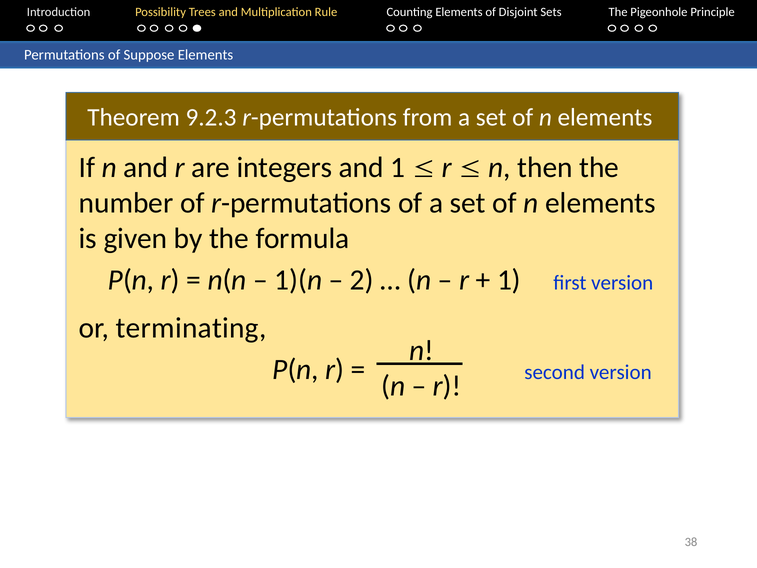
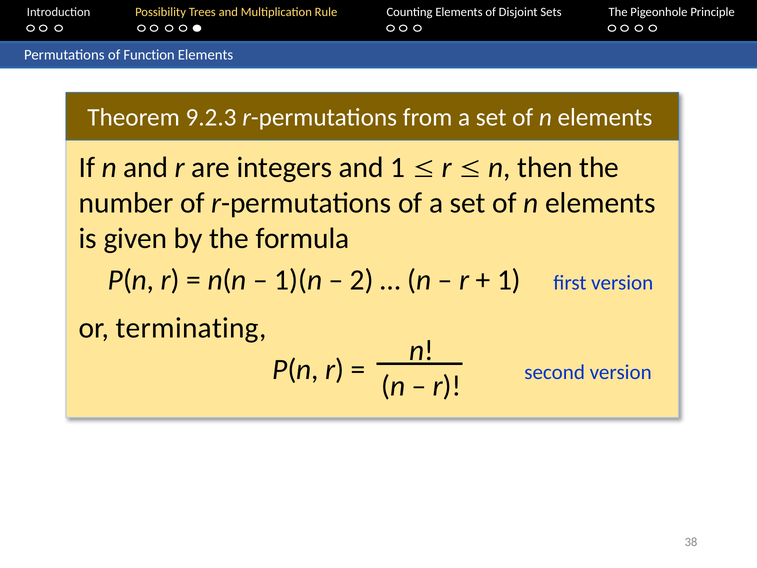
Suppose: Suppose -> Function
